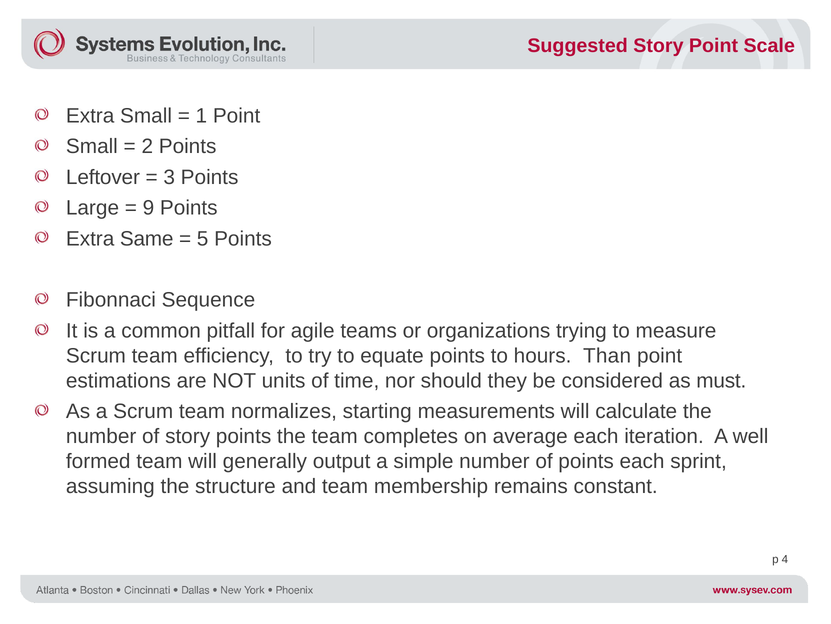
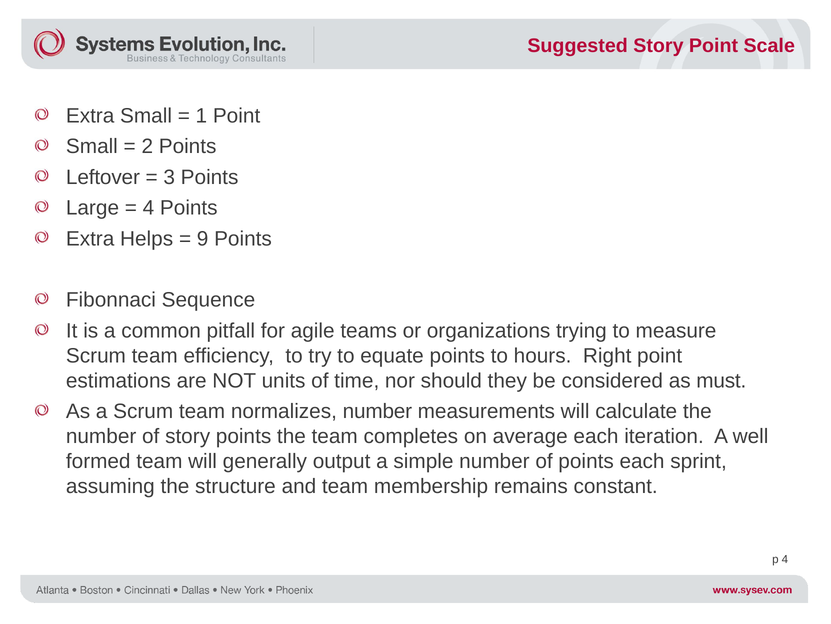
9 at (148, 208): 9 -> 4
Same: Same -> Helps
5: 5 -> 9
Than: Than -> Right
normalizes starting: starting -> number
